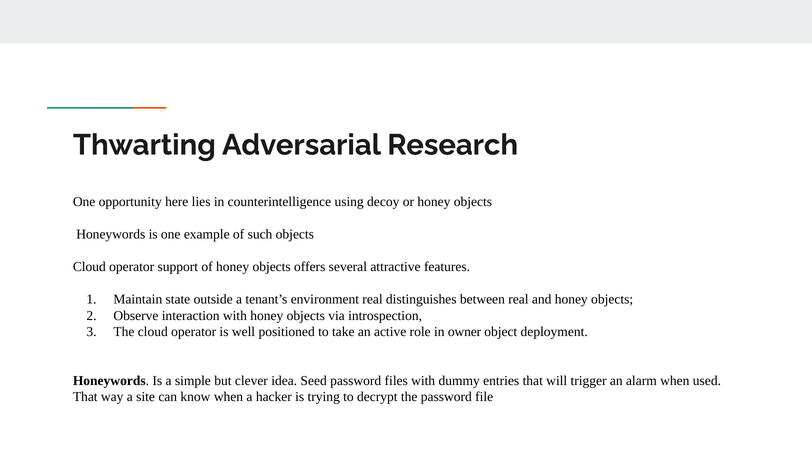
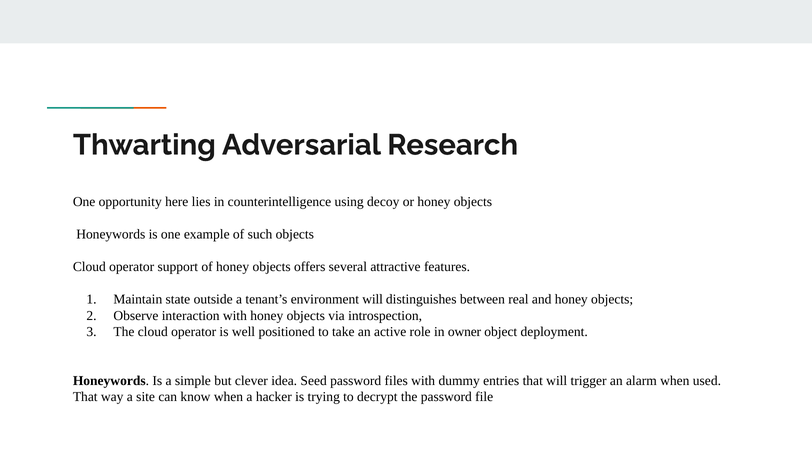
environment real: real -> will
